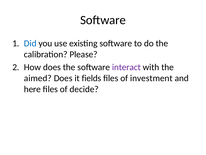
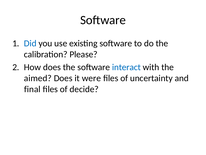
interact colour: purple -> blue
fields: fields -> were
investment: investment -> uncertainty
here: here -> final
